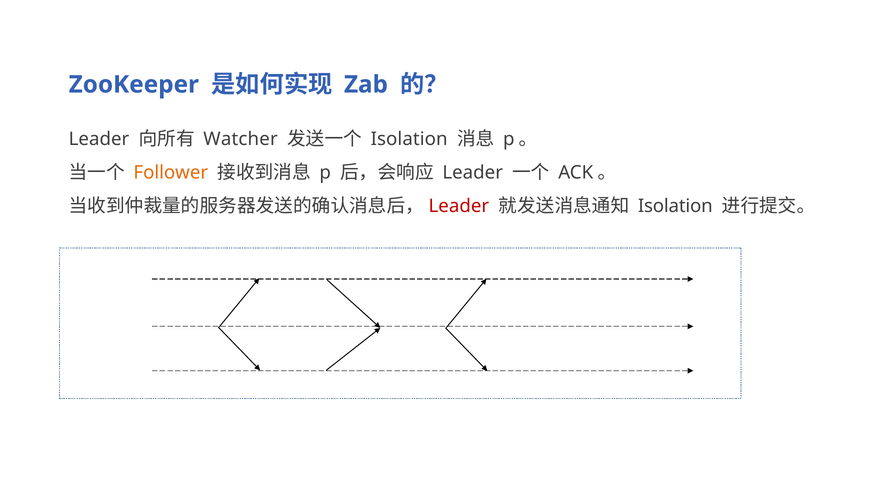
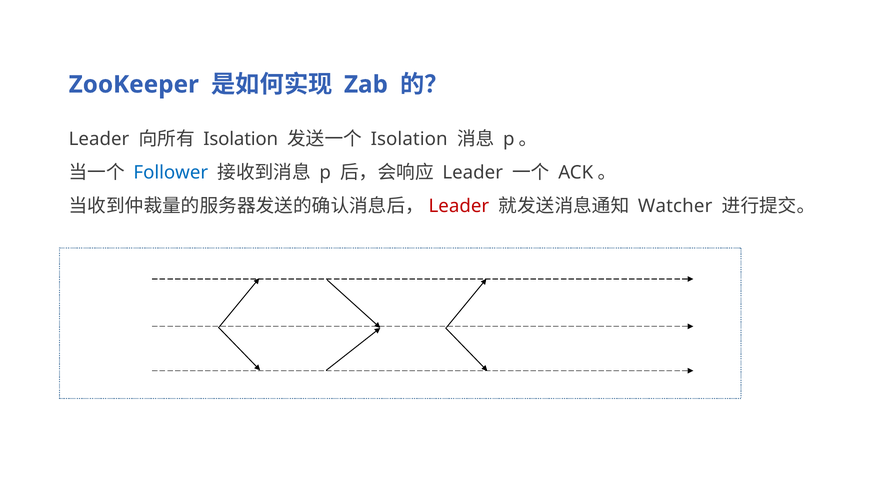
Watcher at (241, 139): Watcher -> Isolation
Follower colour: orange -> blue
Isolation at (675, 206): Isolation -> Watcher
